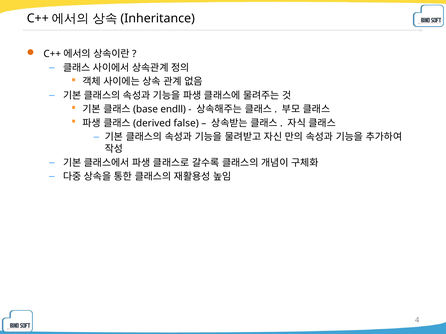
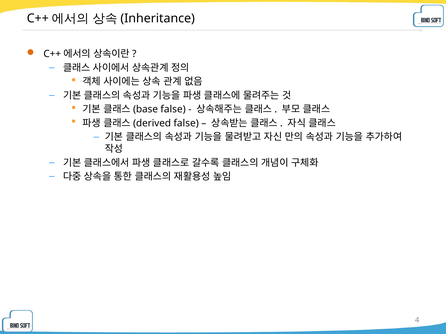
endll at (173, 110): endll -> false
